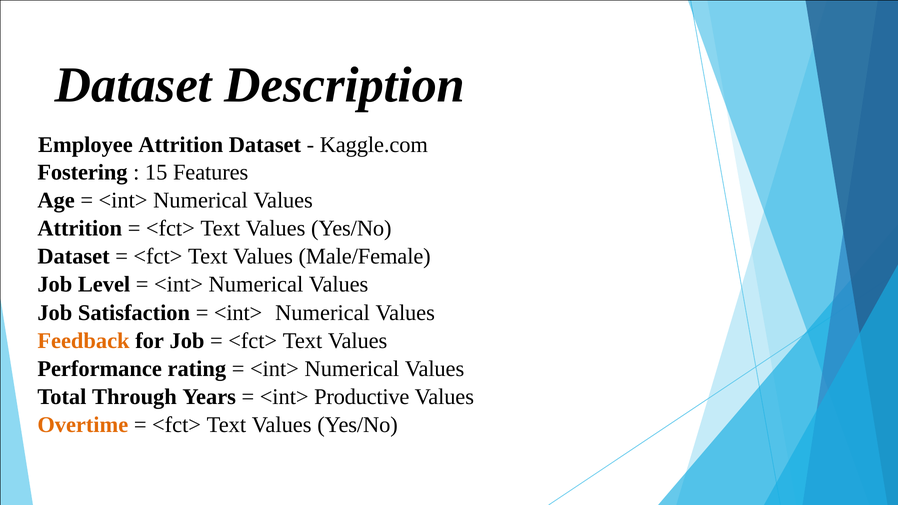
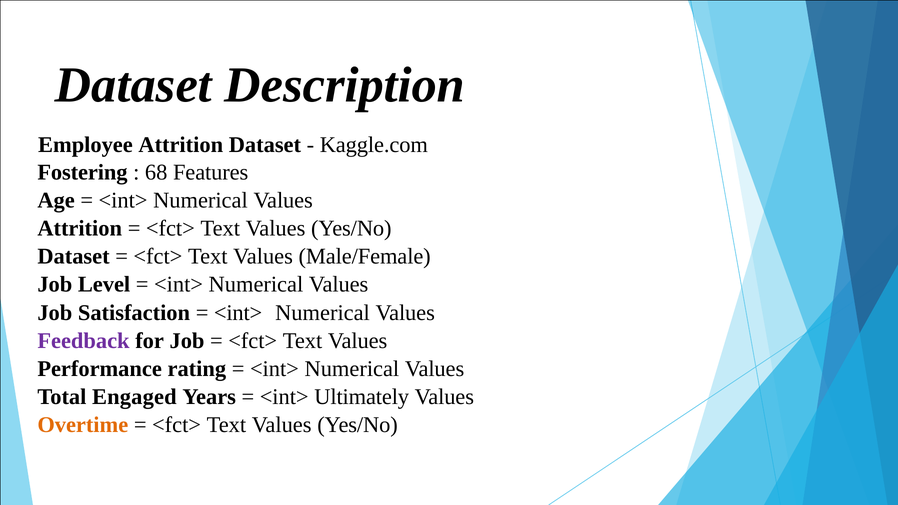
15: 15 -> 68
Feedback colour: orange -> purple
Through: Through -> Engaged
Productive: Productive -> Ultimately
